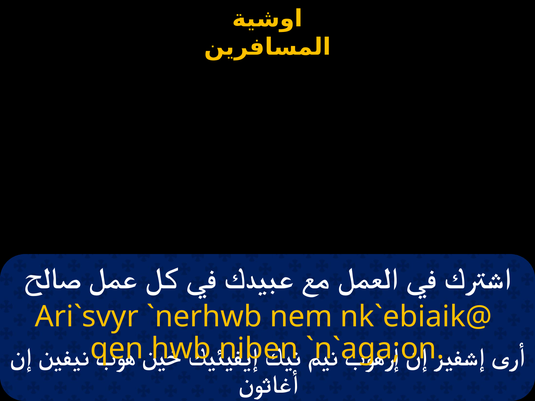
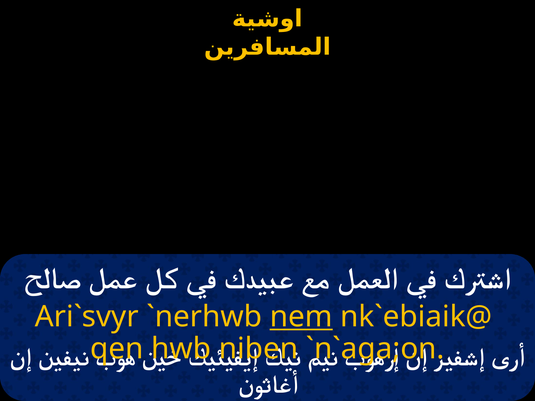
nem underline: none -> present
